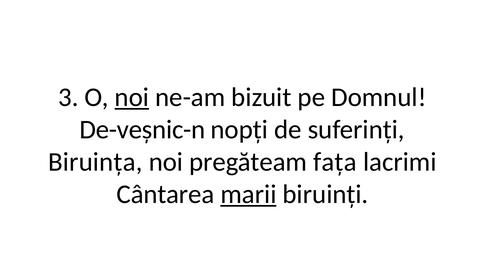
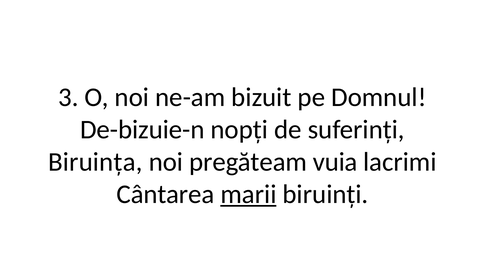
noi at (132, 97) underline: present -> none
De-veșnic-n: De-veșnic-n -> De-bizuie-n
fața: fața -> vuia
